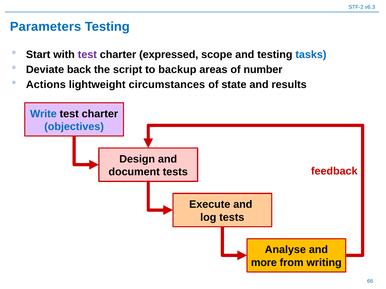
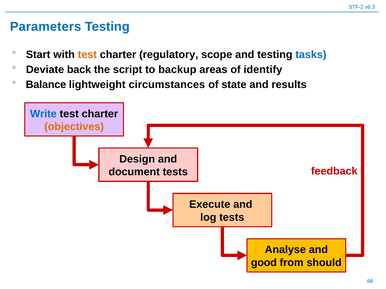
test at (87, 55) colour: purple -> orange
expressed: expressed -> regulatory
number: number -> identify
Actions: Actions -> Balance
objectives colour: blue -> orange
more: more -> good
writing: writing -> should
